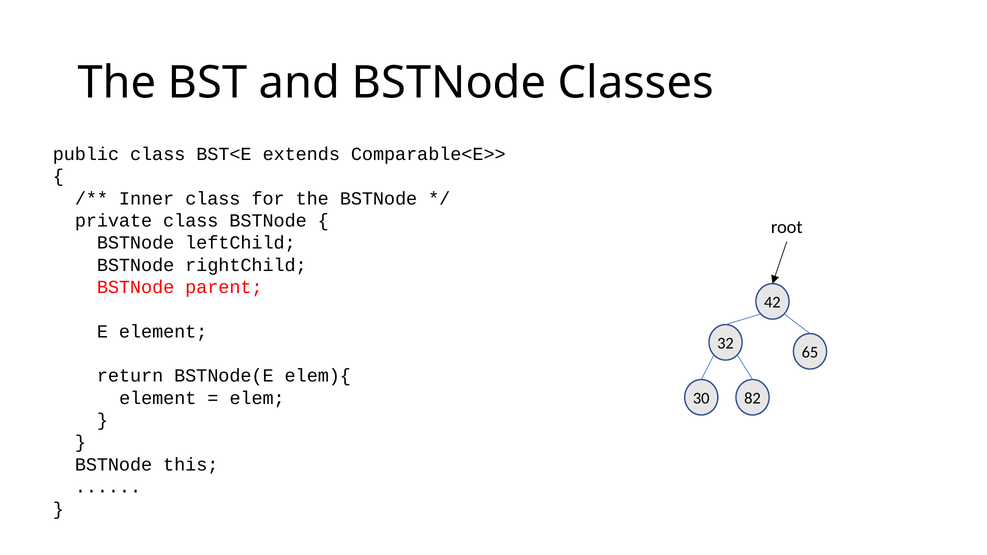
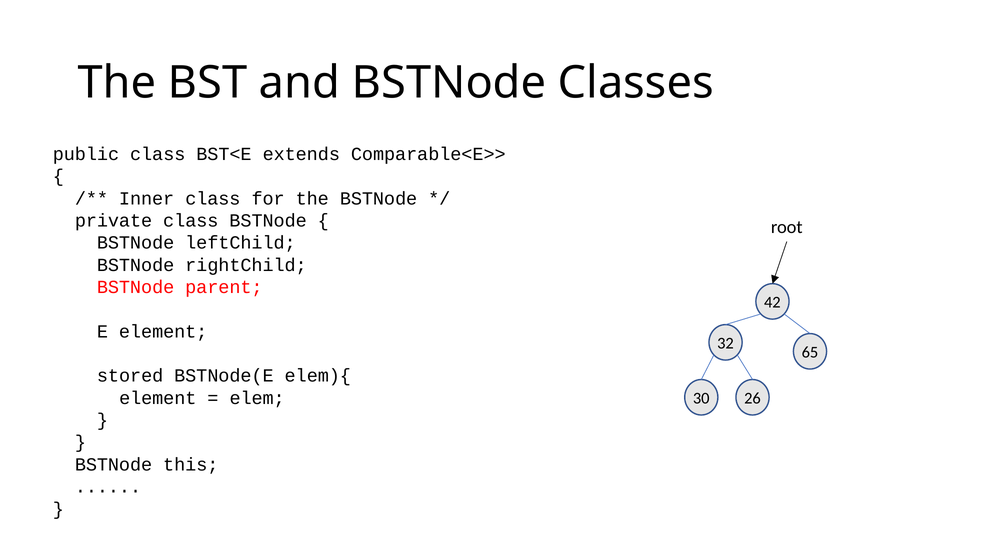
return: return -> stored
82: 82 -> 26
